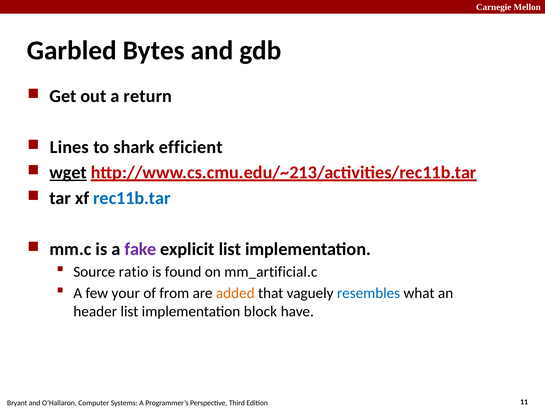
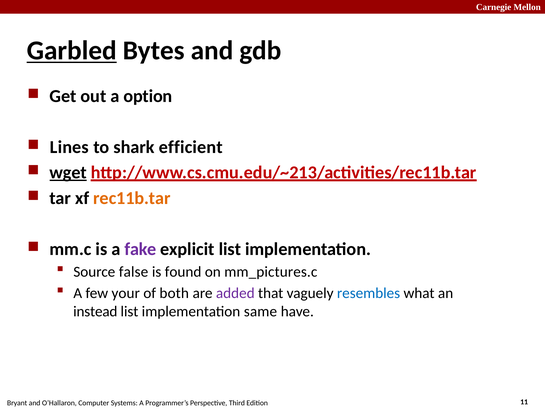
Garbled underline: none -> present
return: return -> option
rec11b.tar colour: blue -> orange
ratio: ratio -> false
mm_artificial.c: mm_artificial.c -> mm_pictures.c
from: from -> both
added colour: orange -> purple
header: header -> instead
block: block -> same
